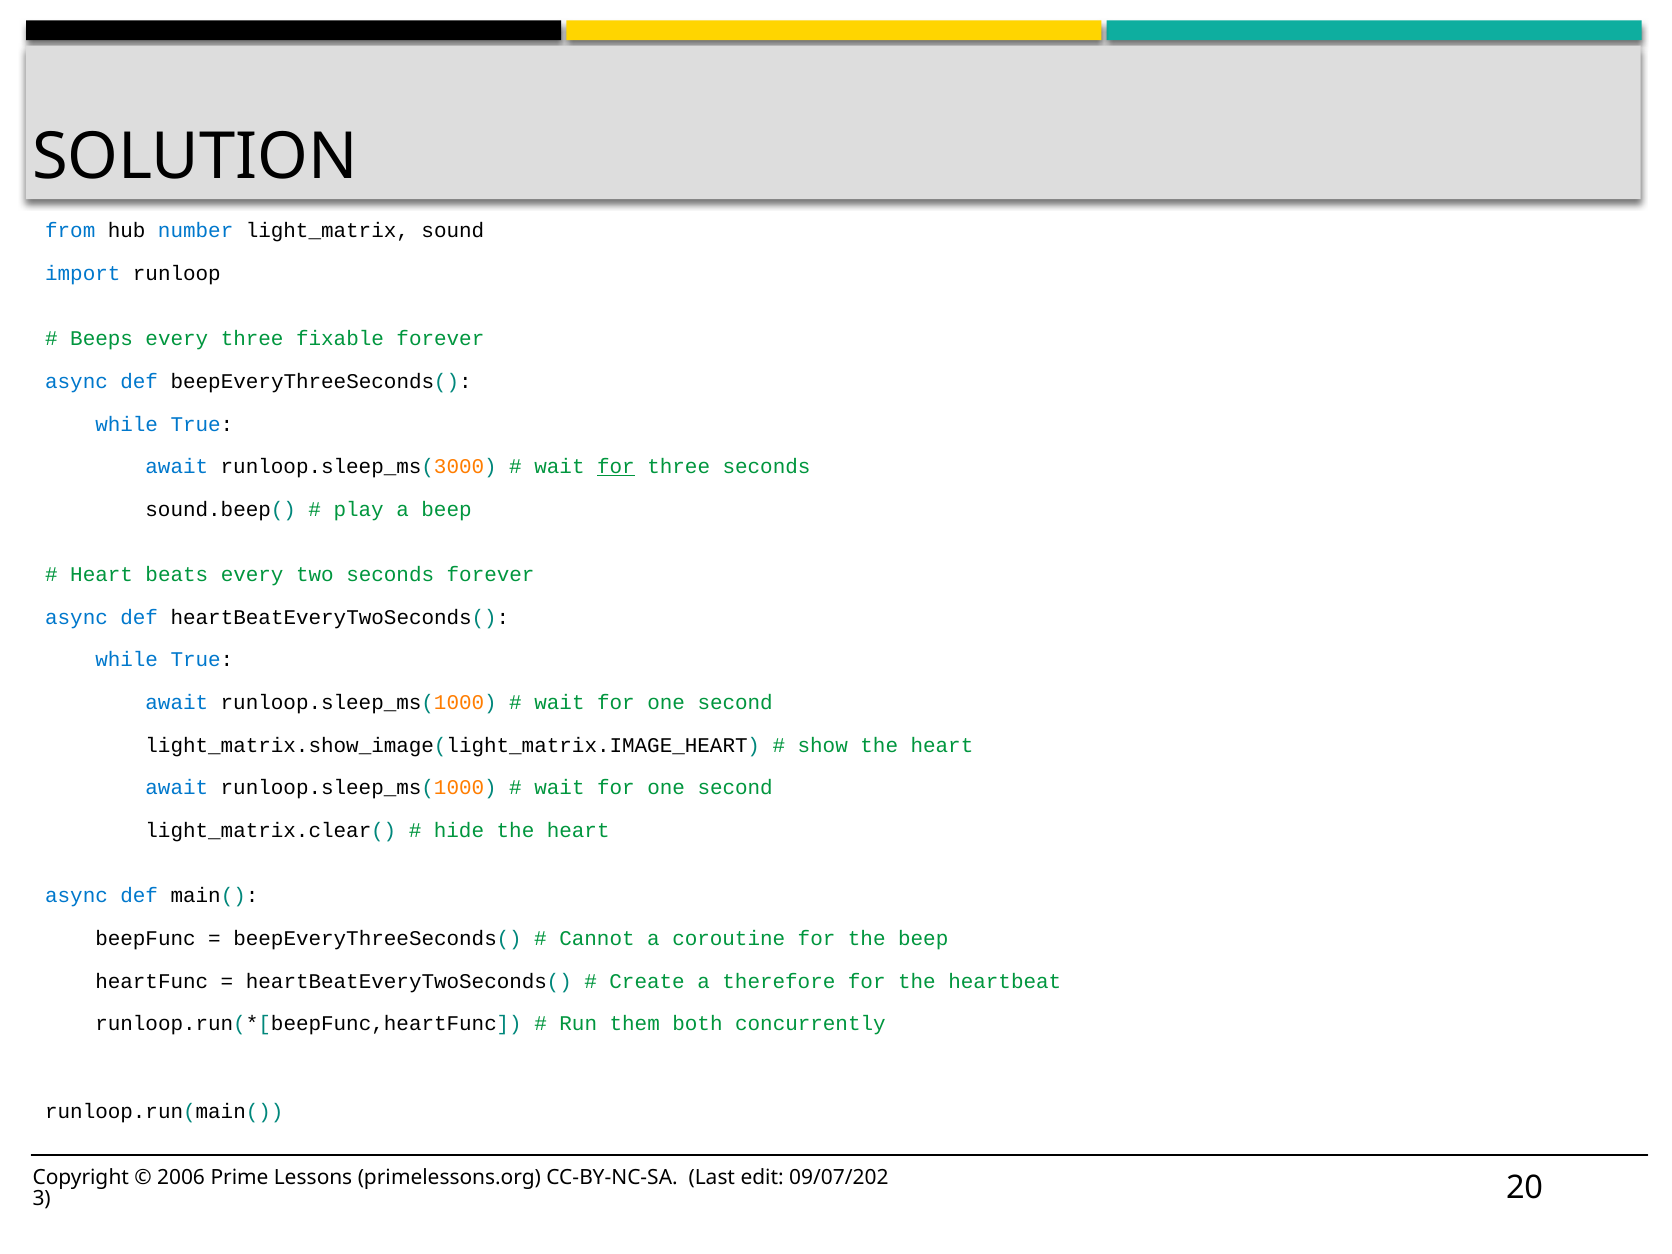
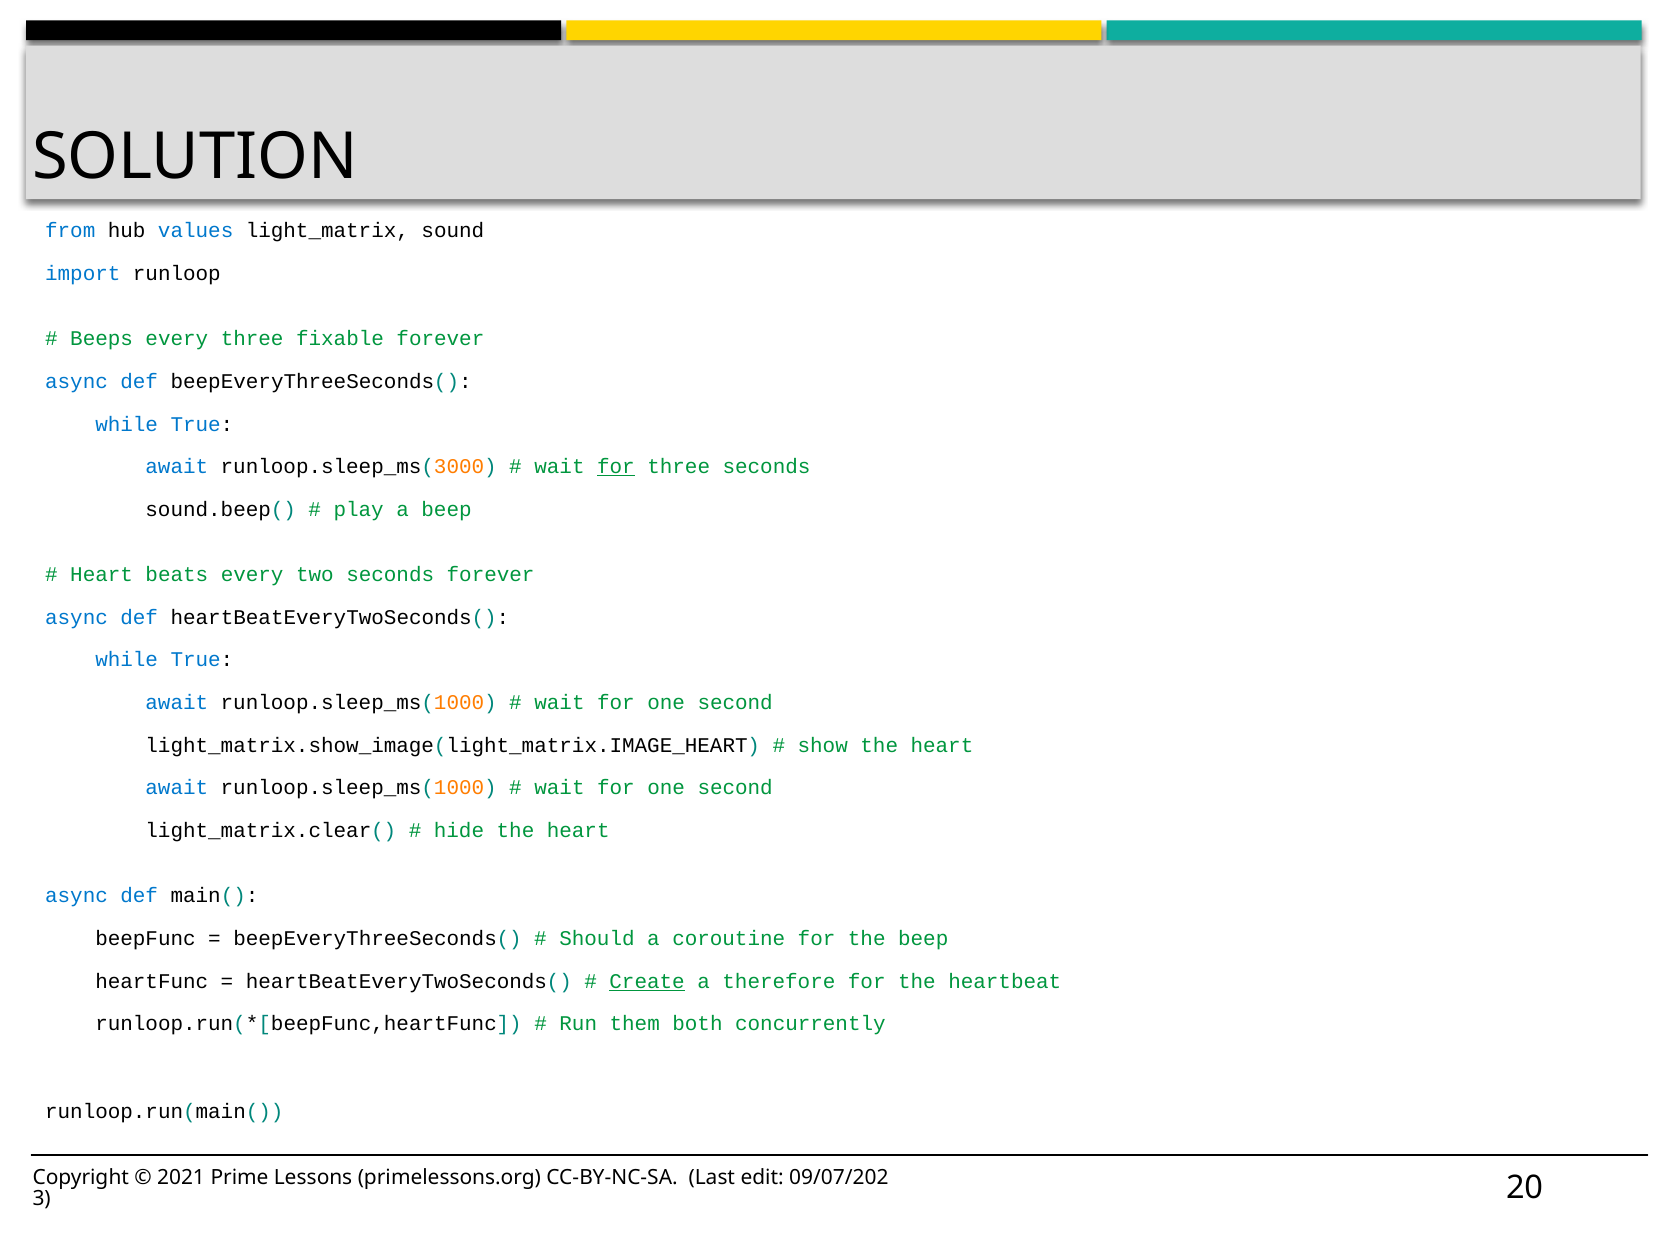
number: number -> values
Cannot: Cannot -> Should
Create underline: none -> present
2006: 2006 -> 2021
